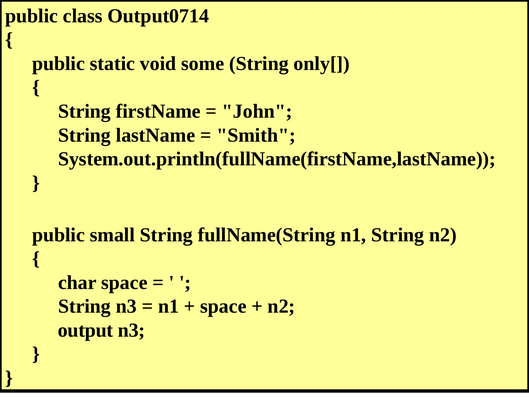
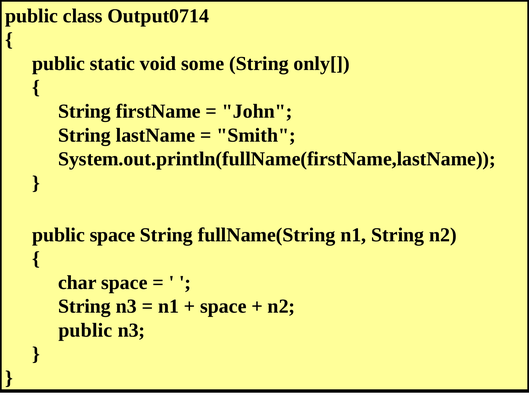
public small: small -> space
output at (86, 330): output -> public
